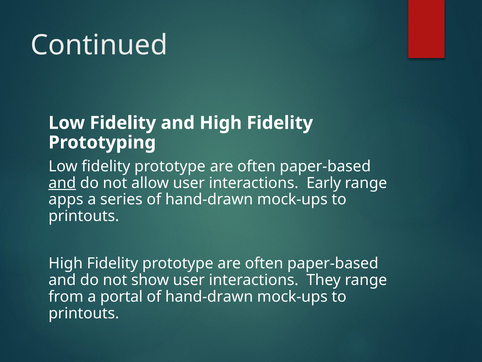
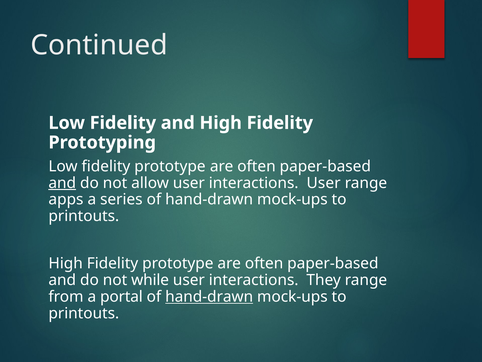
interactions Early: Early -> User
show: show -> while
hand-drawn at (209, 296) underline: none -> present
